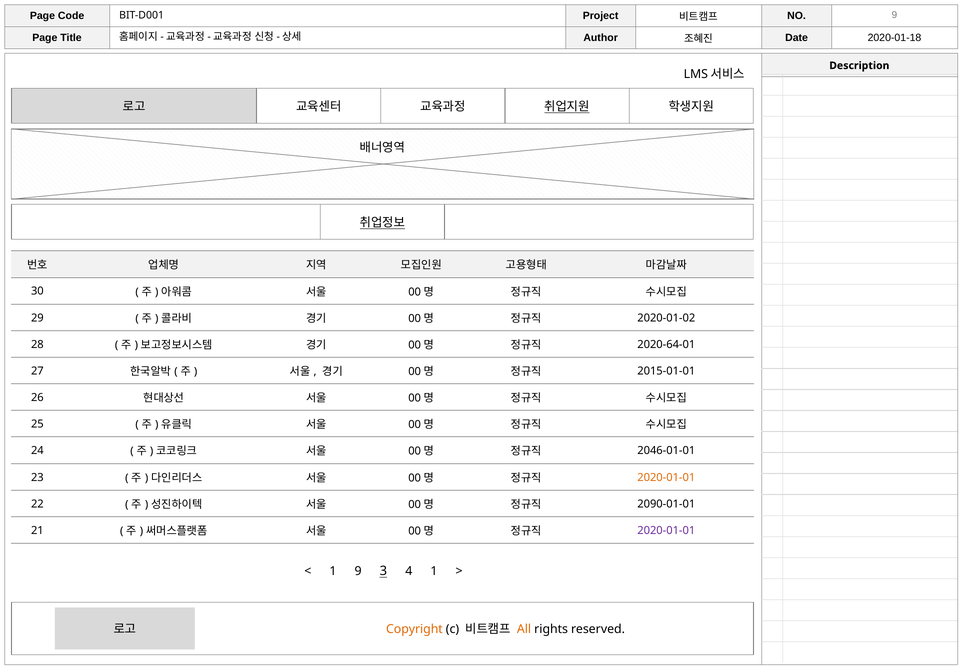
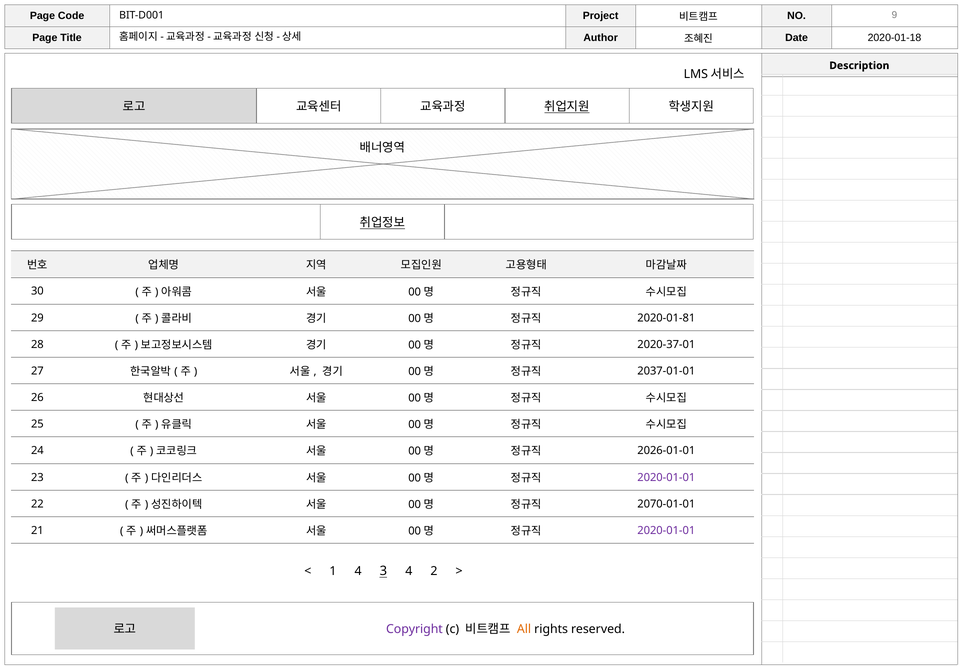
2020-01-02: 2020-01-02 -> 2020-01-81
2020-64-01: 2020-64-01 -> 2020-37-01
2015-01-01: 2015-01-01 -> 2037-01-01
2046-01-01: 2046-01-01 -> 2026-01-01
2020-01-01 at (666, 477) colour: orange -> purple
2090-01-01: 2090-01-01 -> 2070-01-01
1 9: 9 -> 4
4 1: 1 -> 2
Copyright colour: orange -> purple
